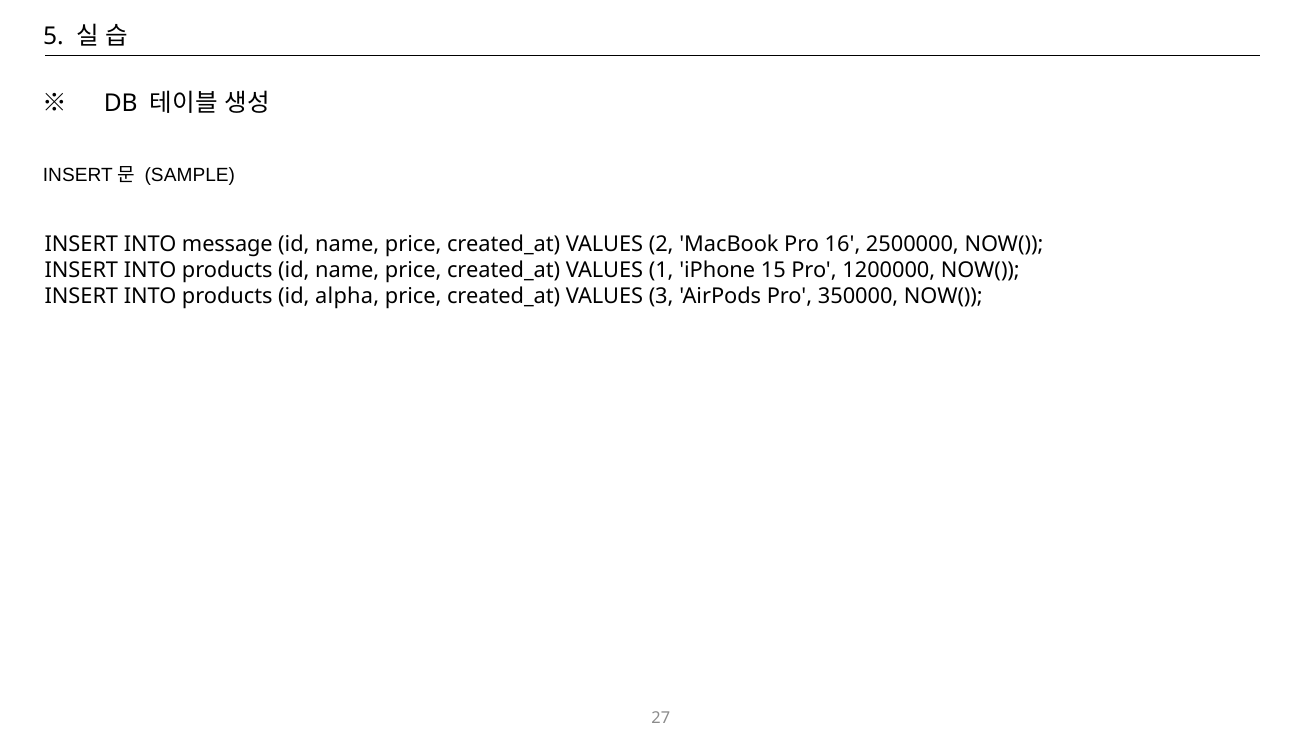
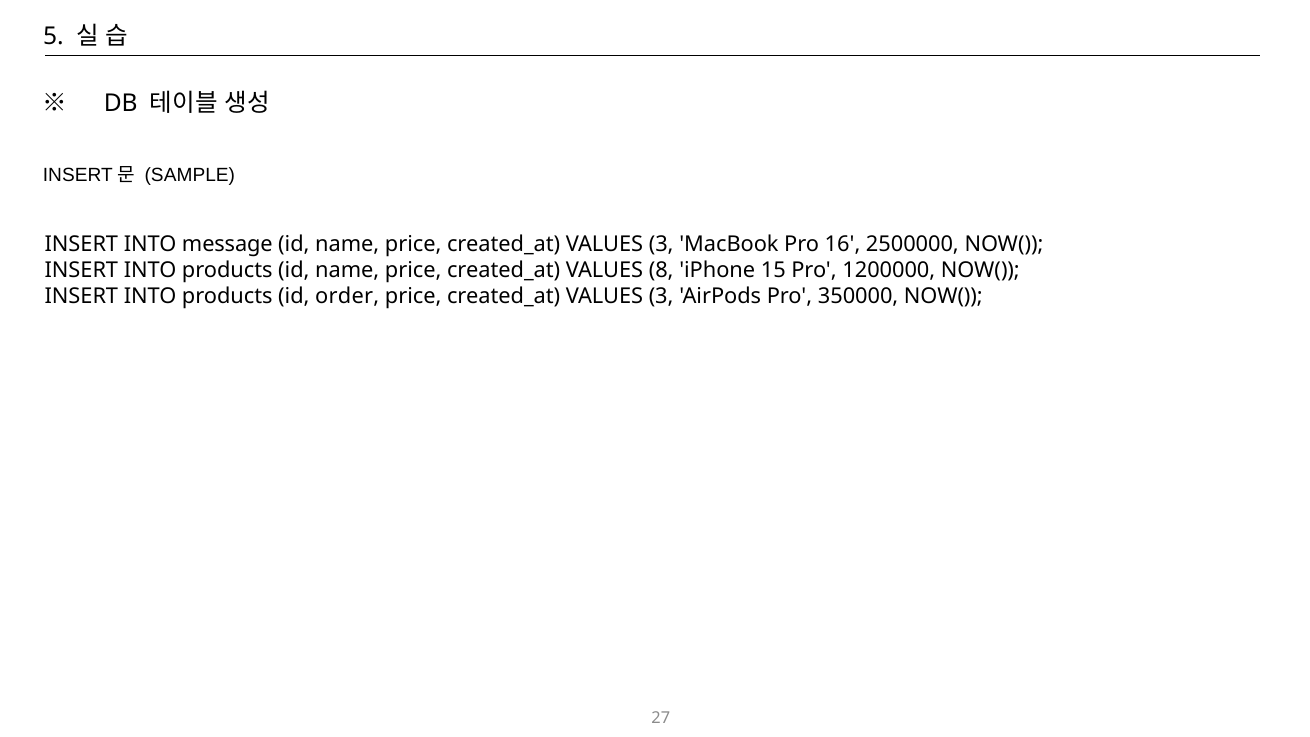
2 at (661, 244): 2 -> 3
1: 1 -> 8
alpha: alpha -> order
